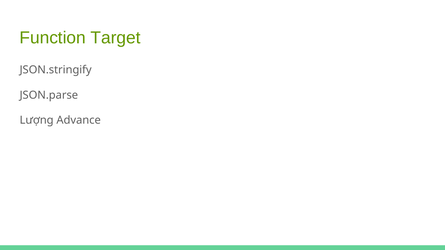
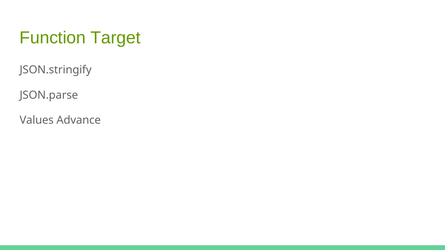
Lượng: Lượng -> Values
